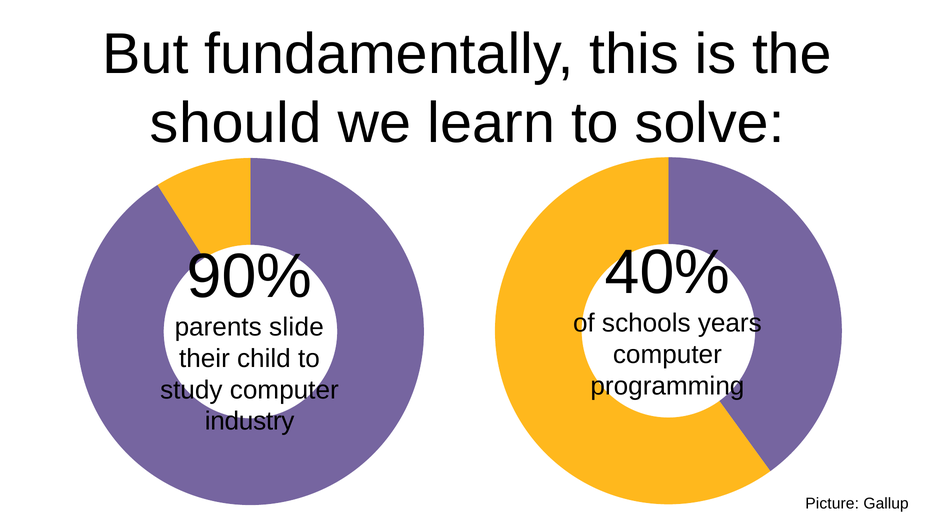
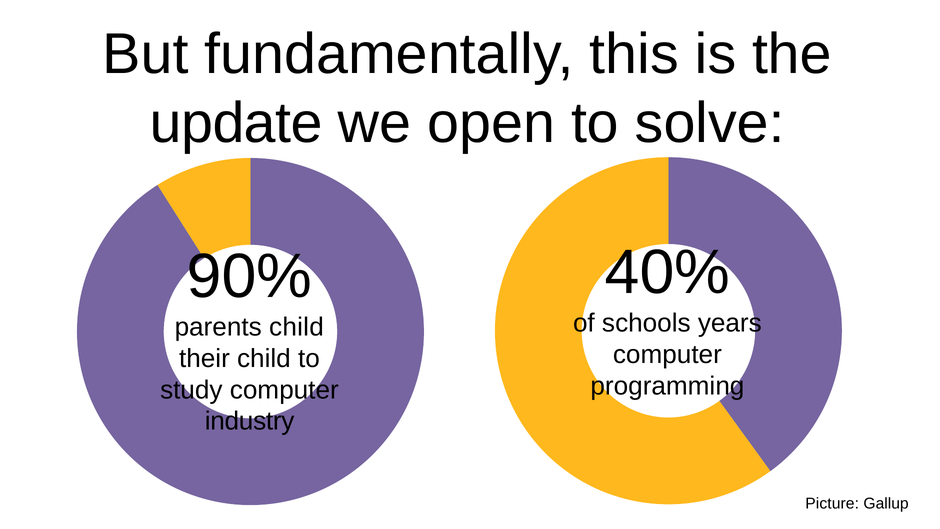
should: should -> update
learn: learn -> open
parents slide: slide -> child
